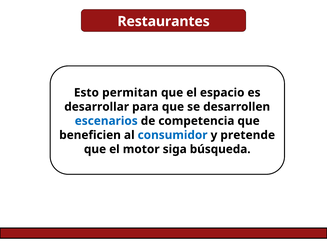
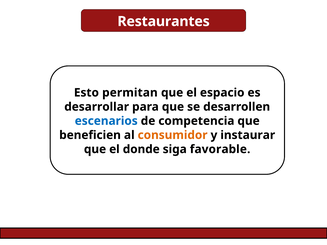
consumidor colour: blue -> orange
pretende: pretende -> instaurar
motor: motor -> donde
búsqueda: búsqueda -> favorable
